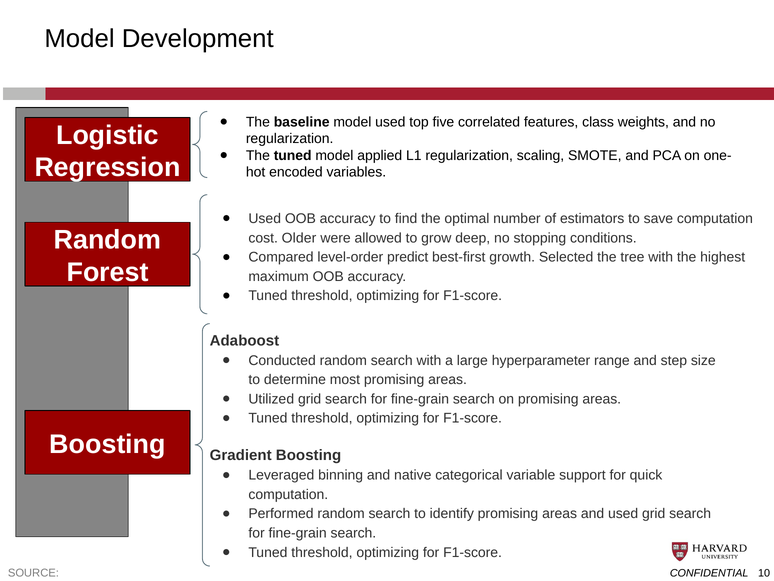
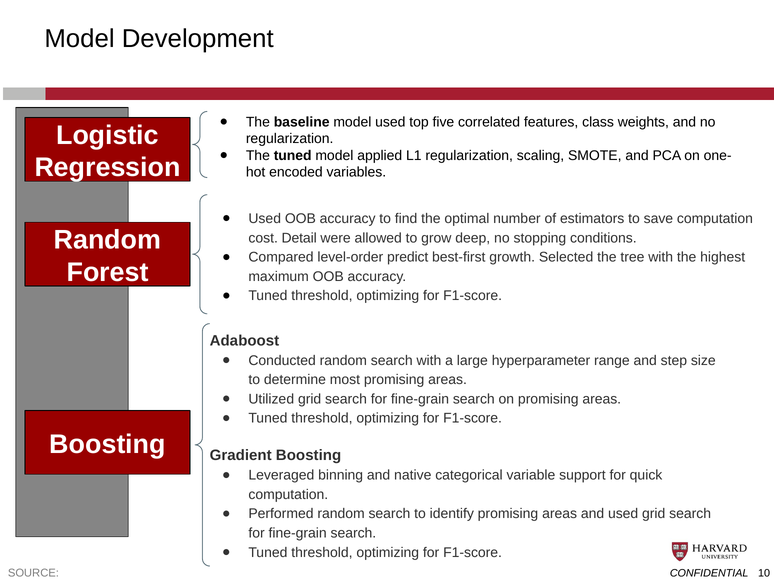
Older: Older -> Detail
